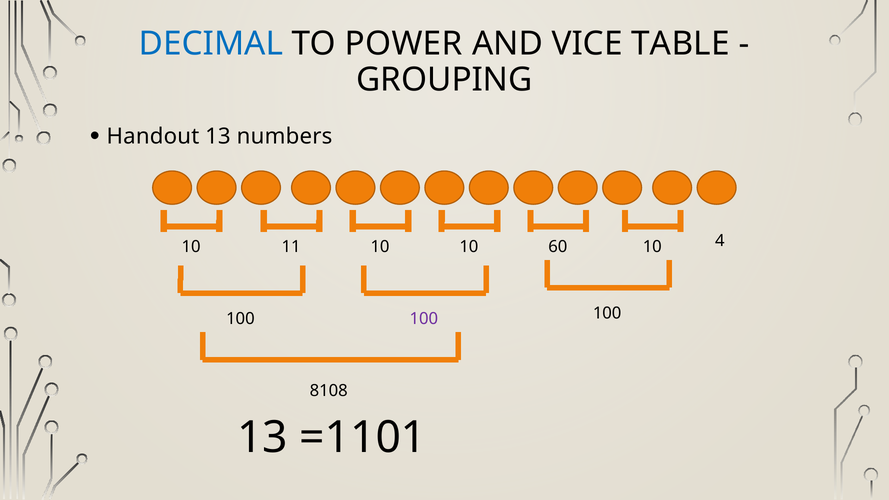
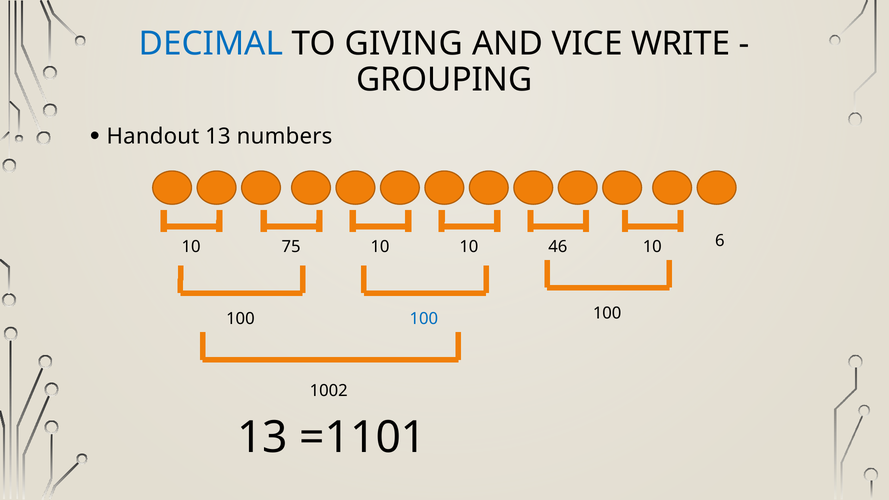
POWER: POWER -> GIVING
TABLE: TABLE -> WRITE
11: 11 -> 75
60: 60 -> 46
4: 4 -> 6
100 at (424, 319) colour: purple -> blue
8108: 8108 -> 1002
